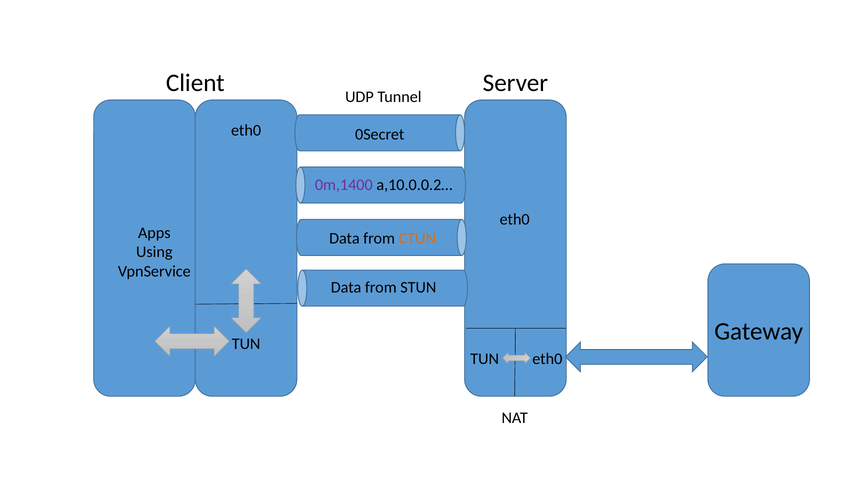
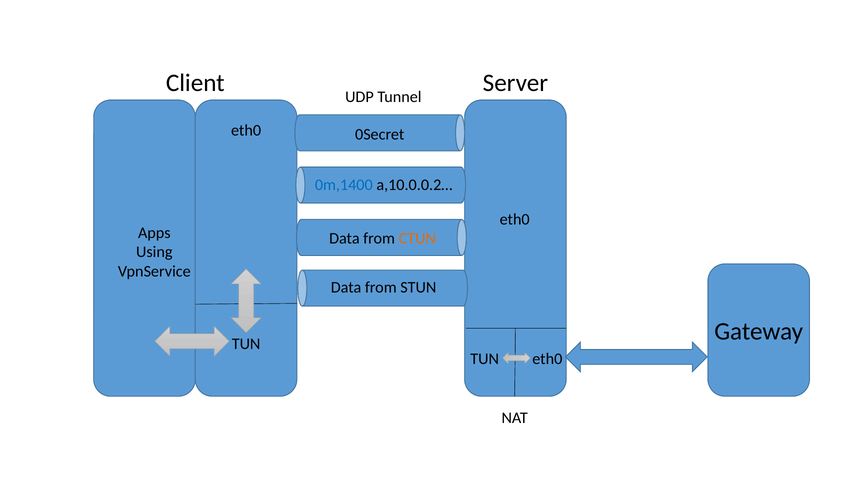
0m,1400 colour: purple -> blue
